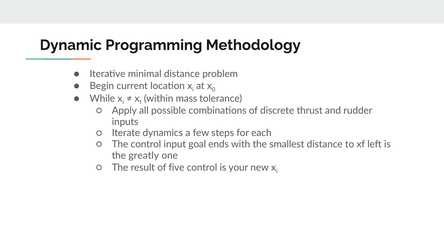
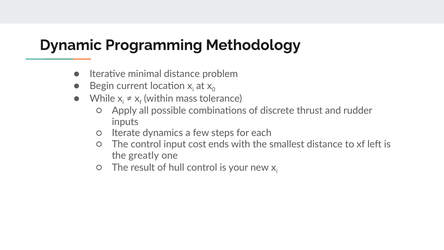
goal: goal -> cost
five: five -> hull
